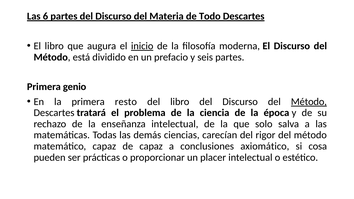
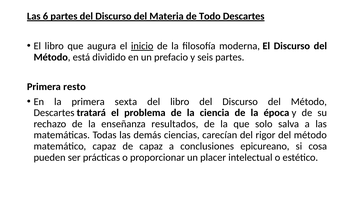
genio: genio -> resto
resto: resto -> sexta
Método at (309, 102) underline: present -> none
enseñanza intelectual: intelectual -> resultados
axiomático: axiomático -> epicureano
